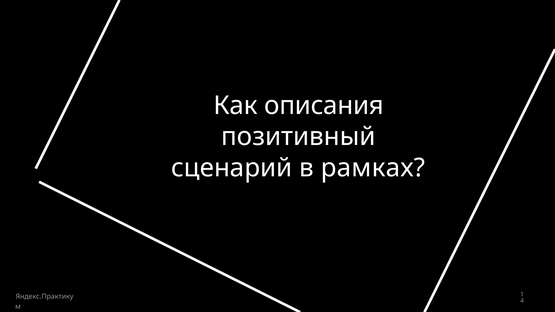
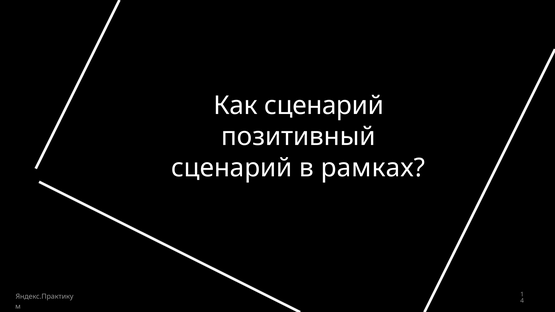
Как описания: описания -> сценарий
